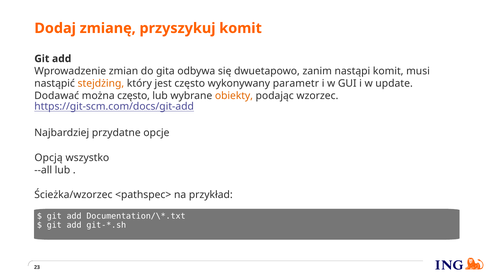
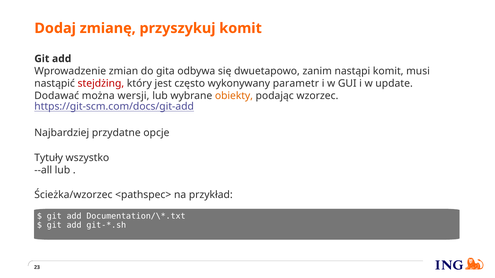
stejdżing colour: orange -> red
można często: często -> wersji
Opcją: Opcją -> Tytuły
